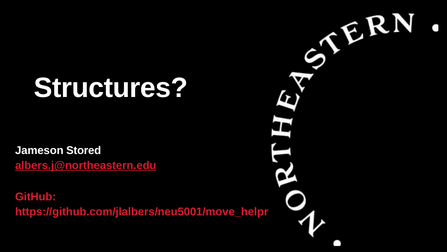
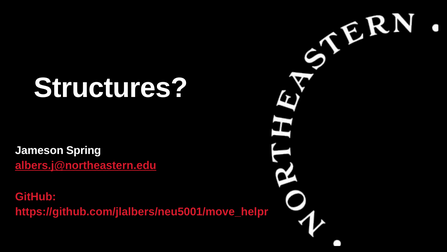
Stored: Stored -> Spring
